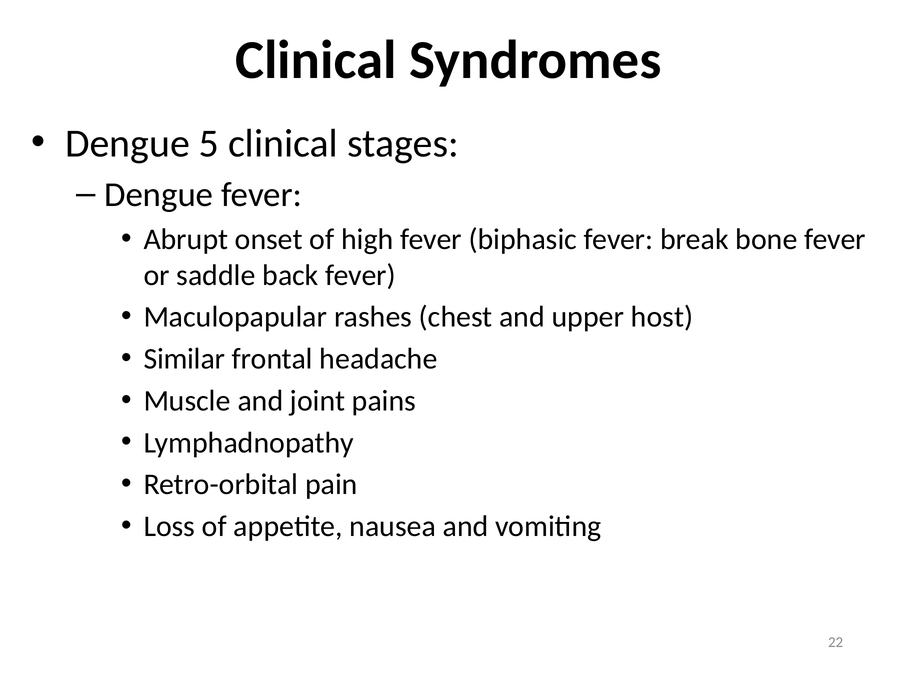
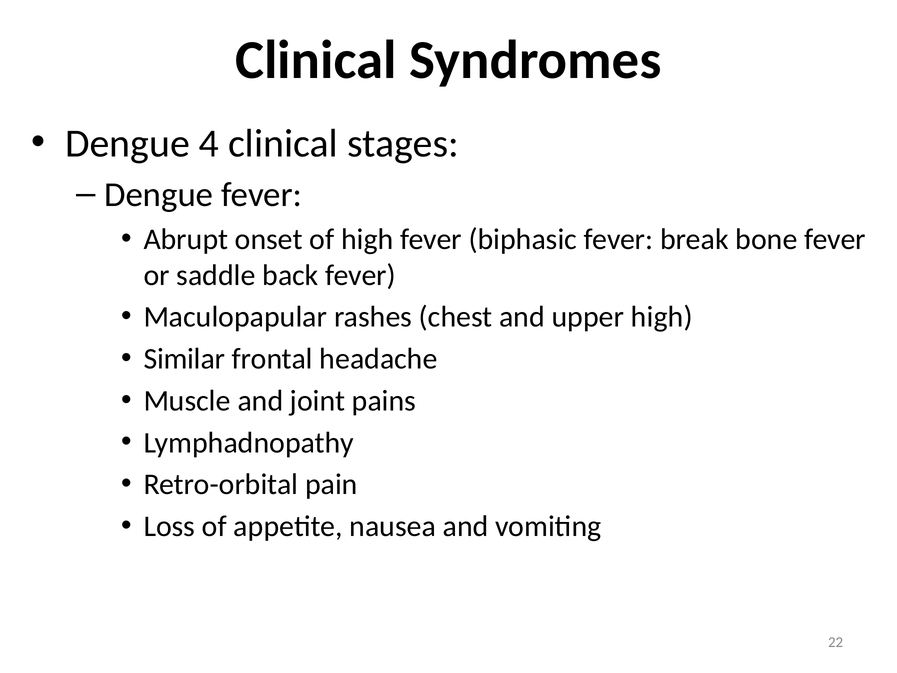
5: 5 -> 4
upper host: host -> high
